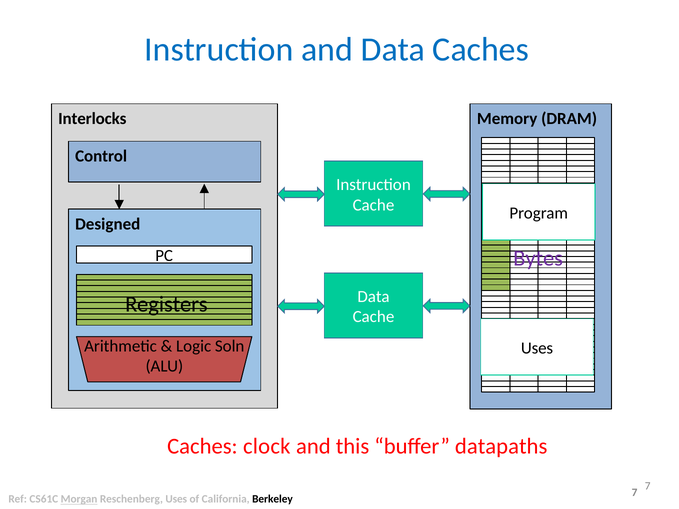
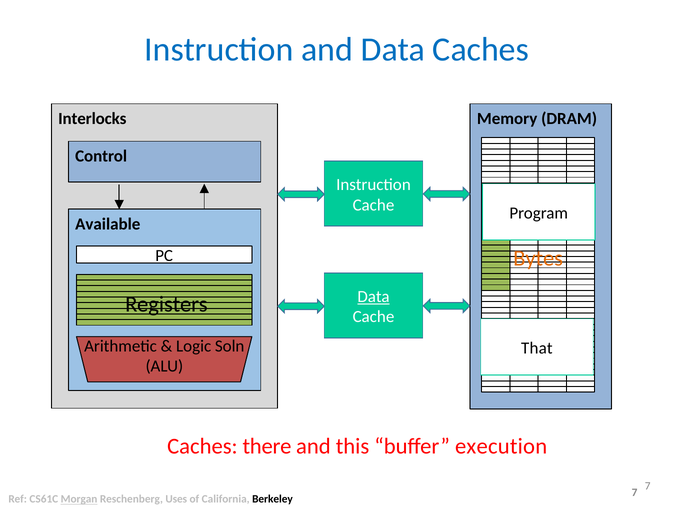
Designed: Designed -> Available
Bytes colour: purple -> orange
Data at (374, 297) underline: none -> present
Uses at (537, 348): Uses -> That
clock: clock -> there
datapaths: datapaths -> execution
